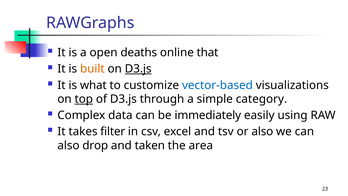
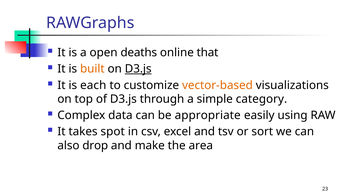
what: what -> each
vector-based colour: blue -> orange
top underline: present -> none
immediately: immediately -> appropriate
filter: filter -> spot
or also: also -> sort
taken: taken -> make
